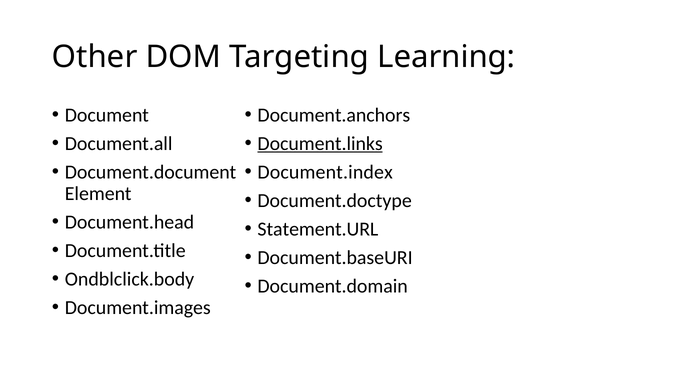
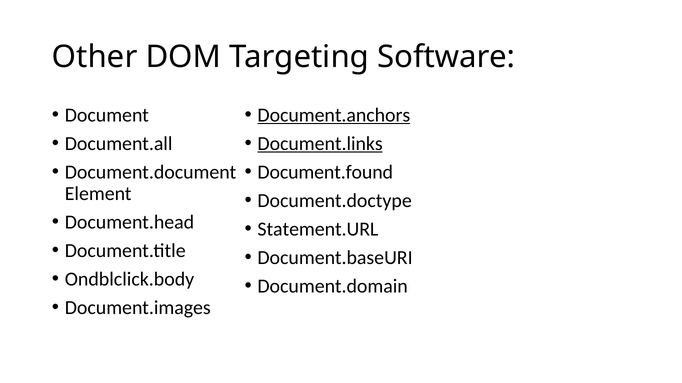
Learning: Learning -> Software
Document.anchors underline: none -> present
Document.index: Document.index -> Document.found
